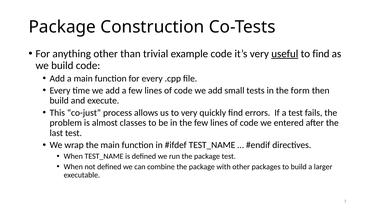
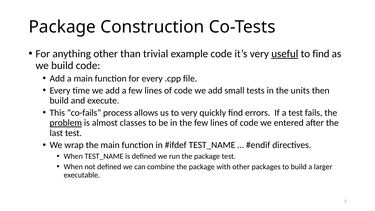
form: form -> units
co-just: co-just -> co-fails
problem underline: none -> present
